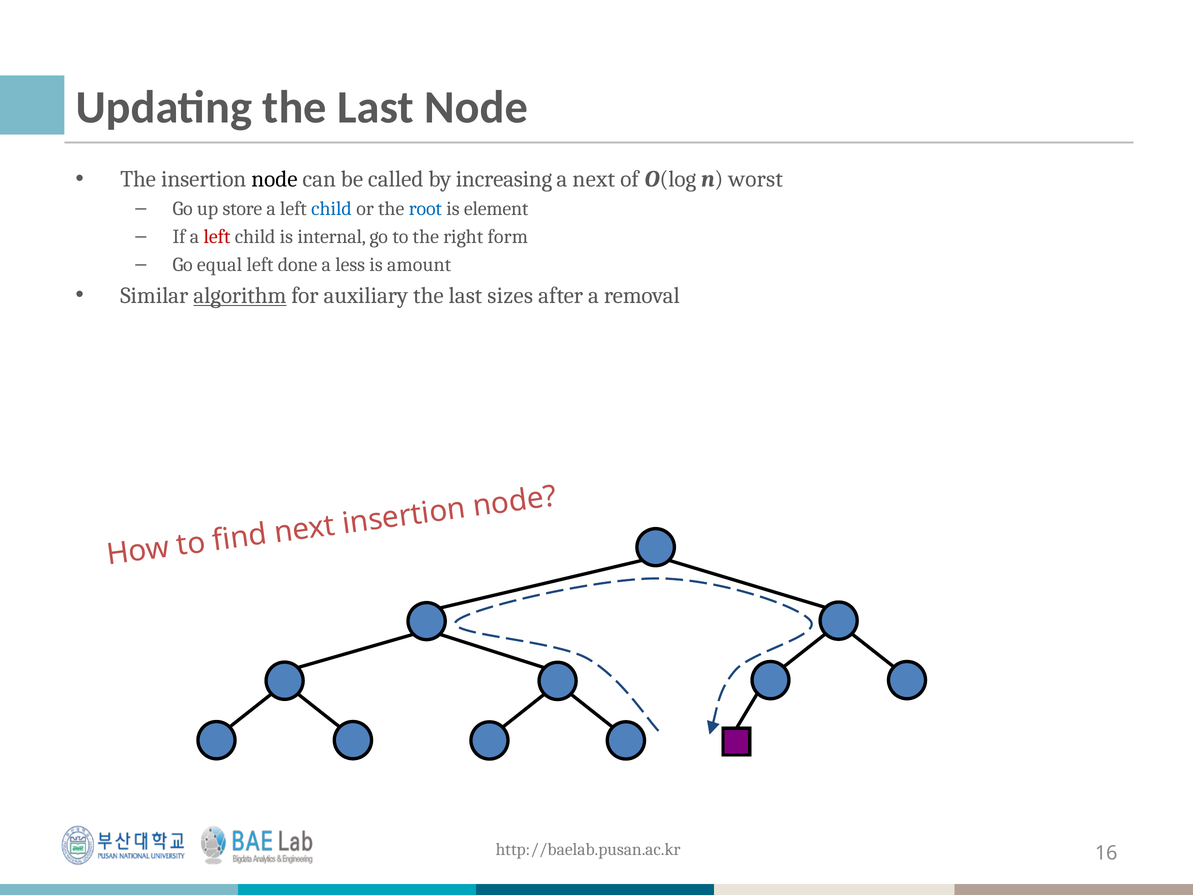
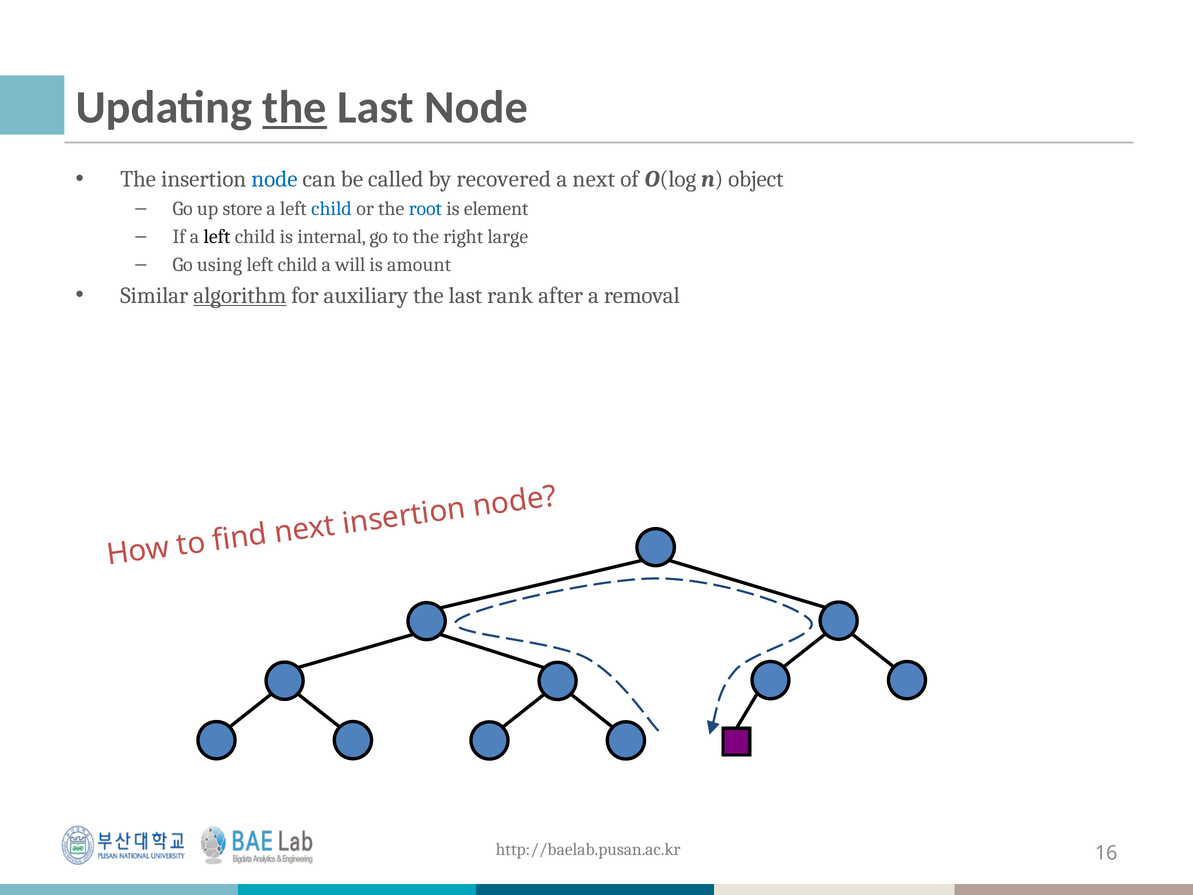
the at (295, 108) underline: none -> present
node at (274, 179) colour: black -> blue
increasing: increasing -> recovered
worst: worst -> object
left at (217, 237) colour: red -> black
form: form -> large
equal: equal -> using
done at (298, 265): done -> child
less: less -> will
sizes: sizes -> rank
